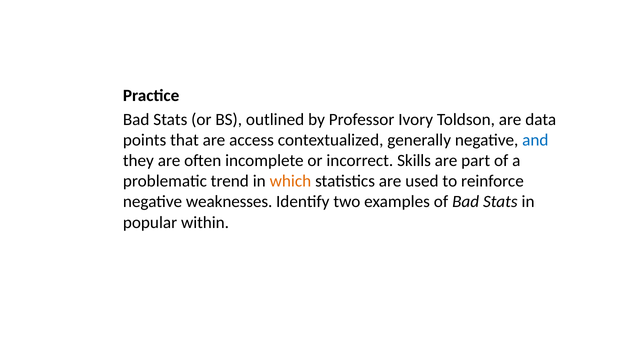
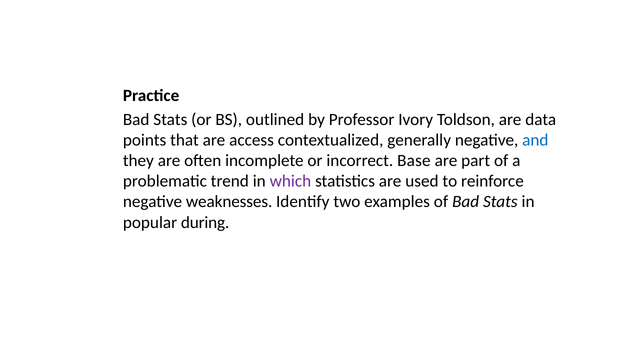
Skills: Skills -> Base
which colour: orange -> purple
within: within -> during
